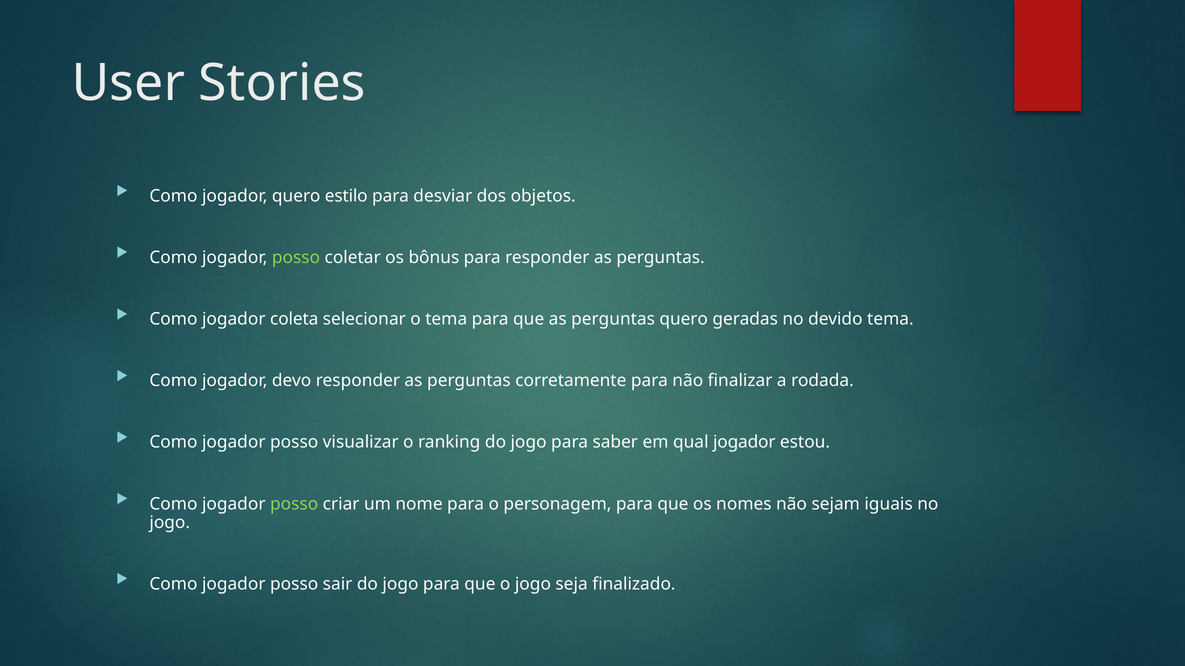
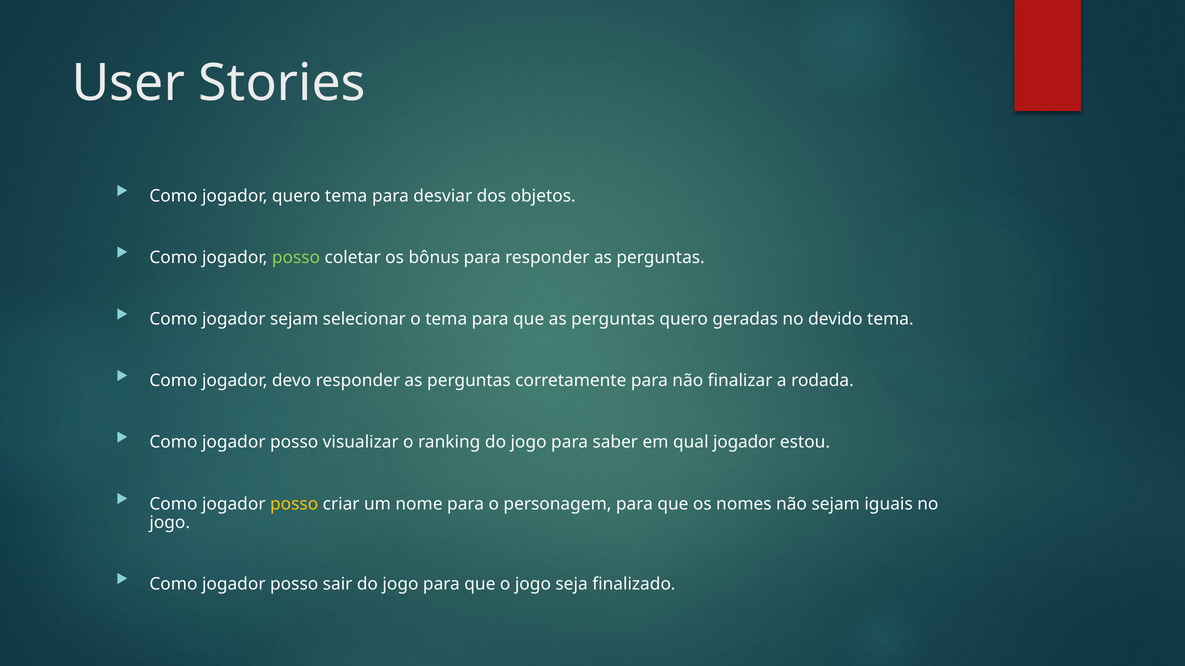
quero estilo: estilo -> tema
jogador coleta: coleta -> sejam
posso at (294, 504) colour: light green -> yellow
